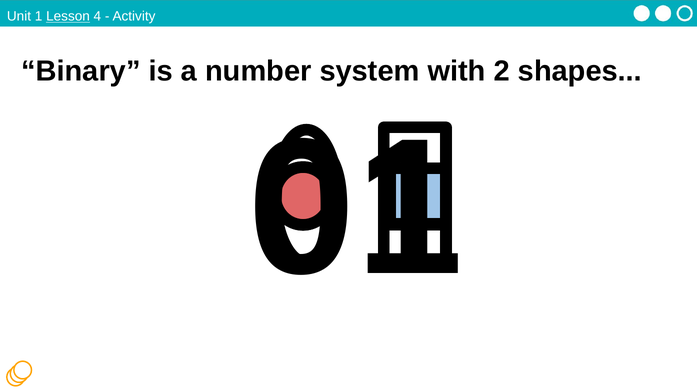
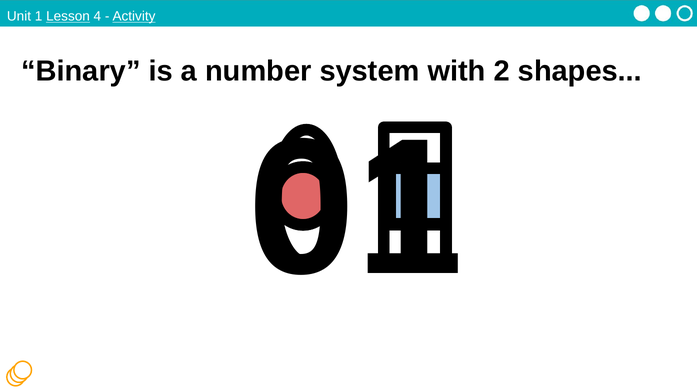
Activity underline: none -> present
